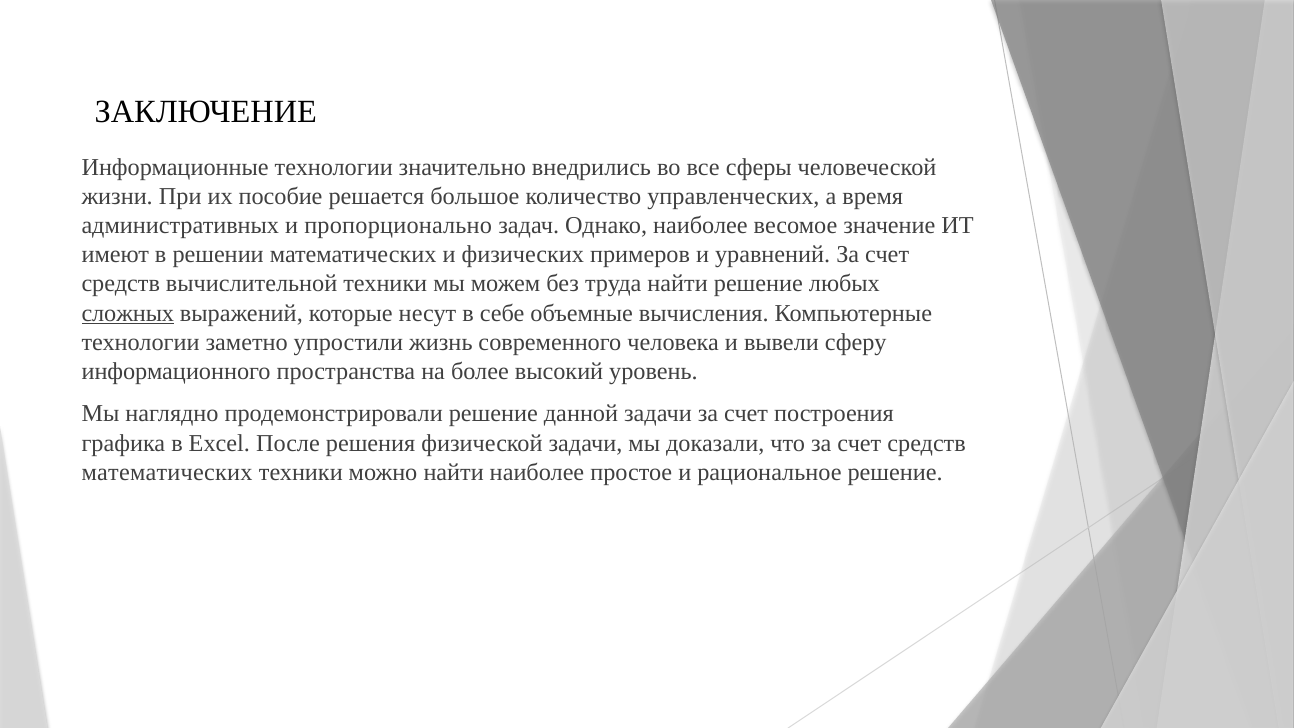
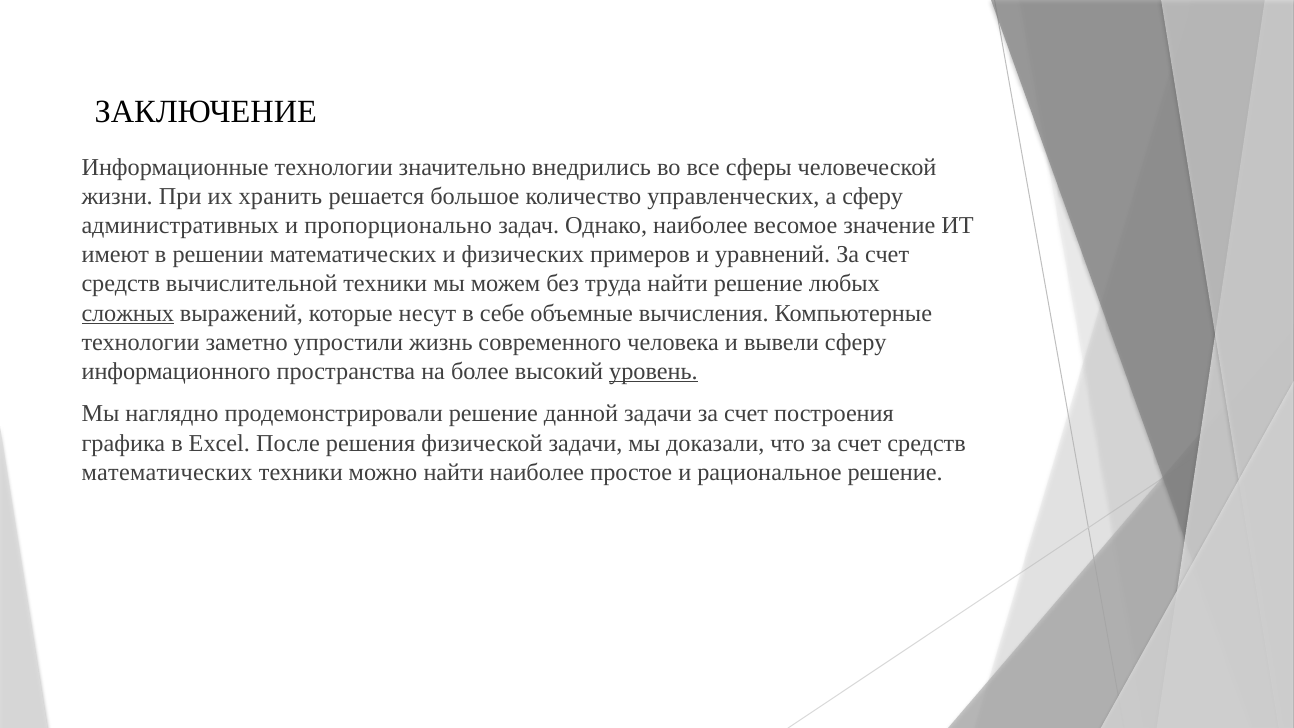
пособие: пособие -> хранить
а время: время -> сферу
уровень underline: none -> present
